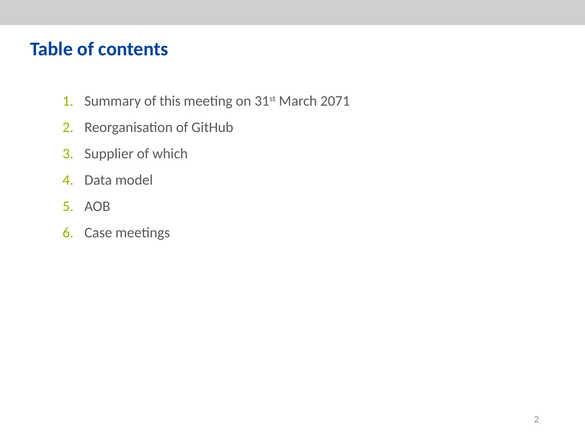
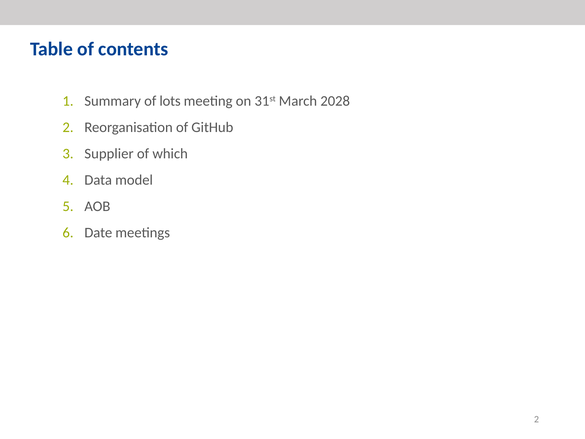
this: this -> lots
2071: 2071 -> 2028
Case: Case -> Date
